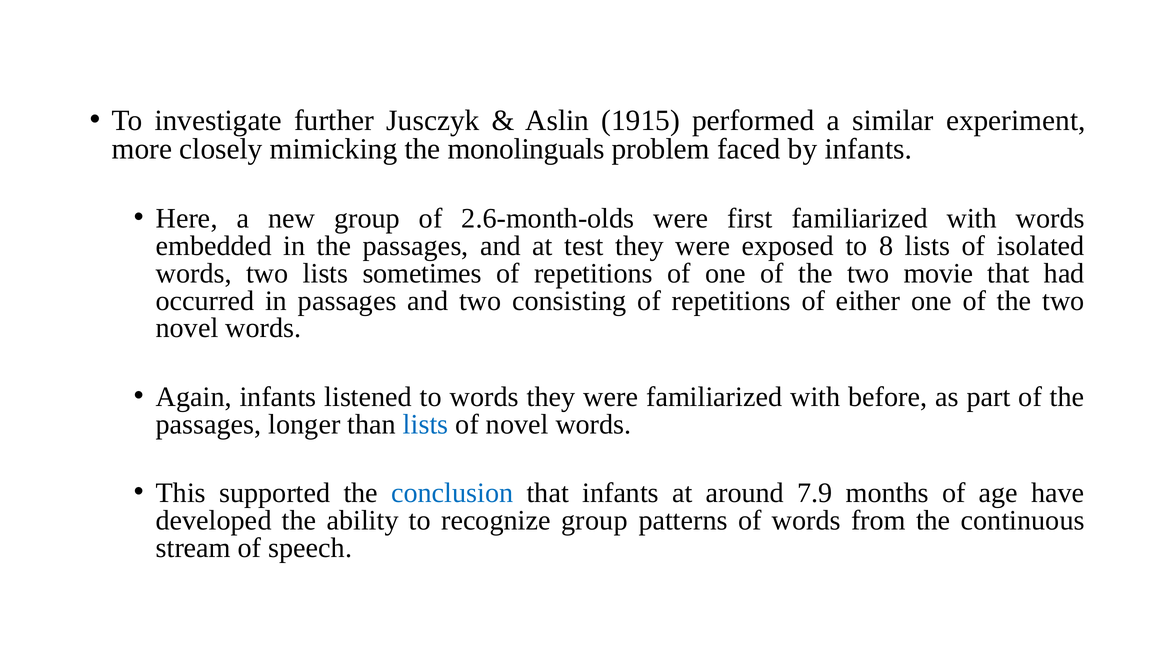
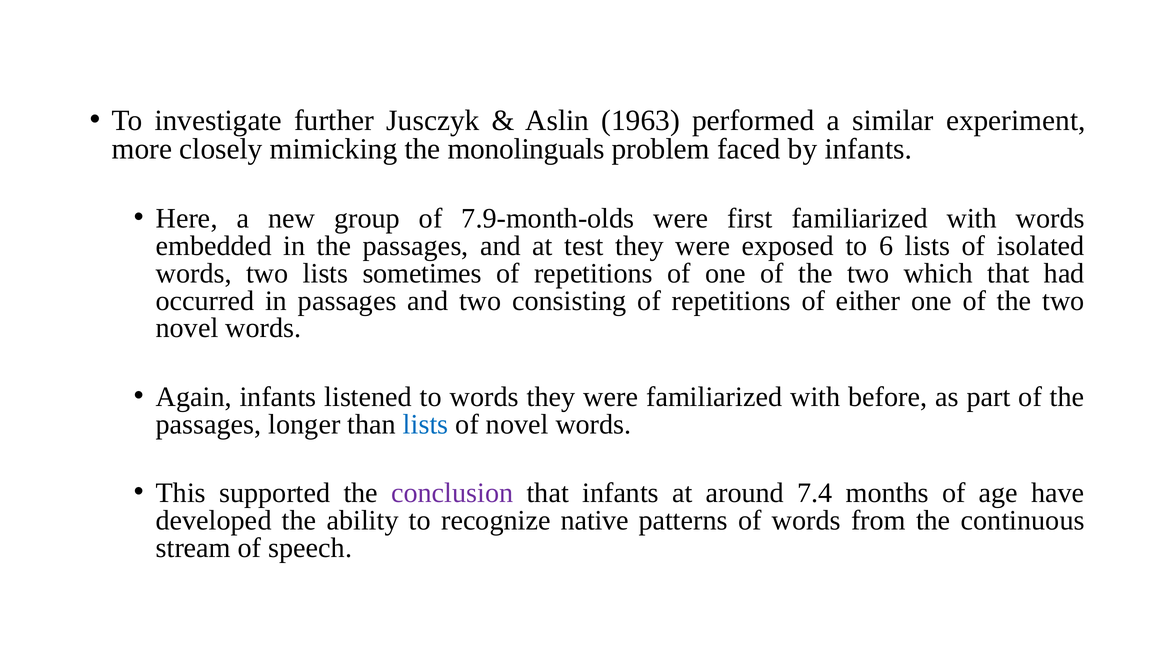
1915: 1915 -> 1963
2.6-month-olds: 2.6-month-olds -> 7.9-month-olds
8: 8 -> 6
movie: movie -> which
conclusion colour: blue -> purple
7.9: 7.9 -> 7.4
recognize group: group -> native
